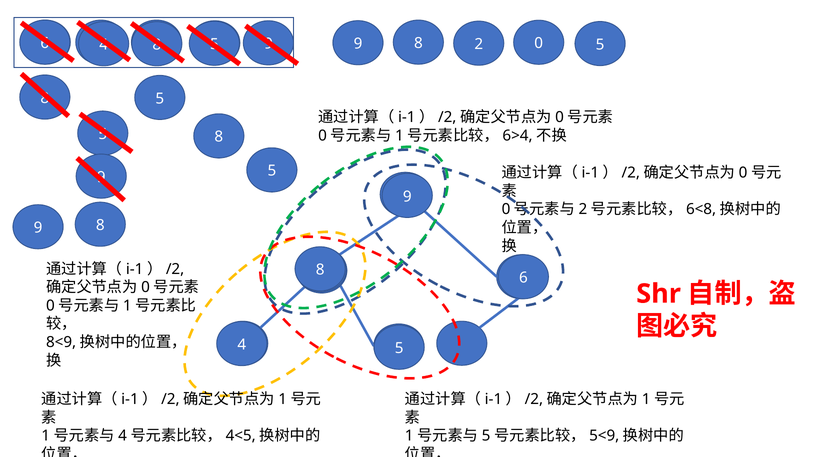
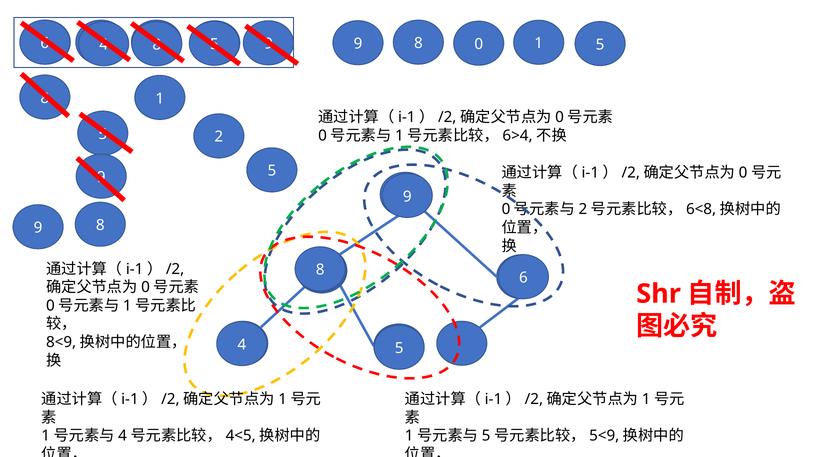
2: 2 -> 0
0 at (539, 43): 0 -> 1
5 at (160, 99): 5 -> 1
8 at (219, 137): 8 -> 2
